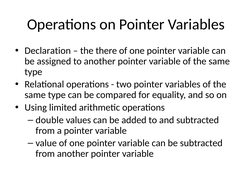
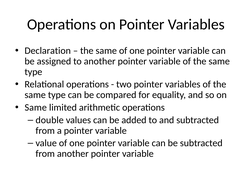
there at (106, 51): there -> same
Using at (36, 107): Using -> Same
